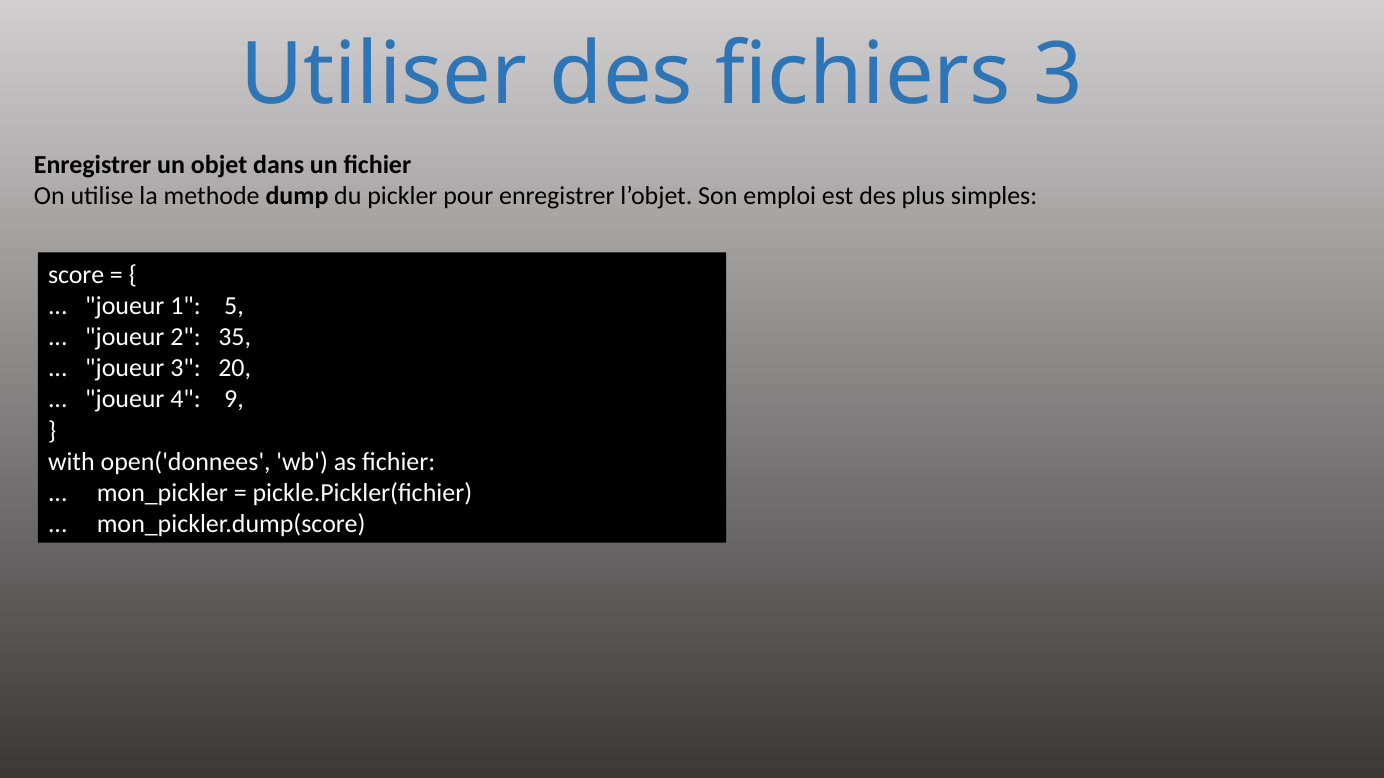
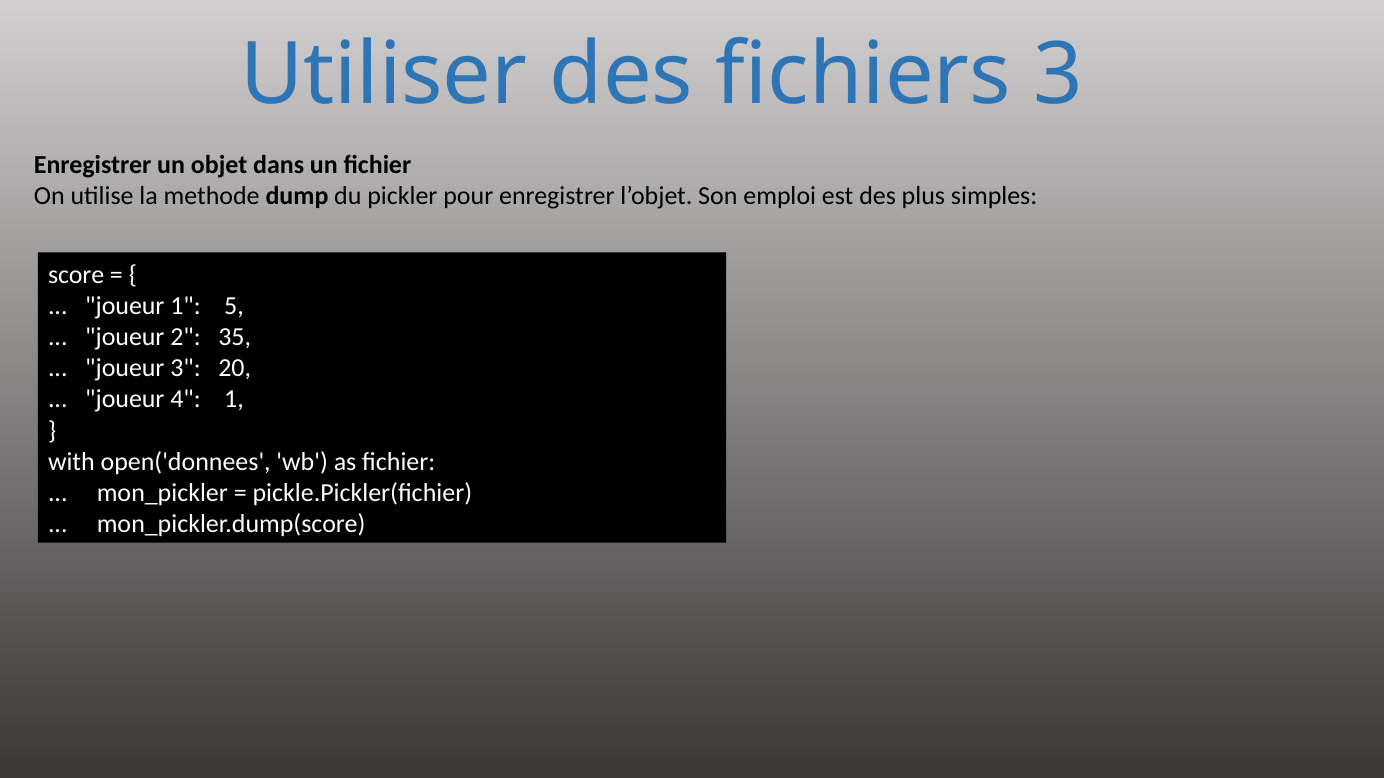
4 9: 9 -> 1
